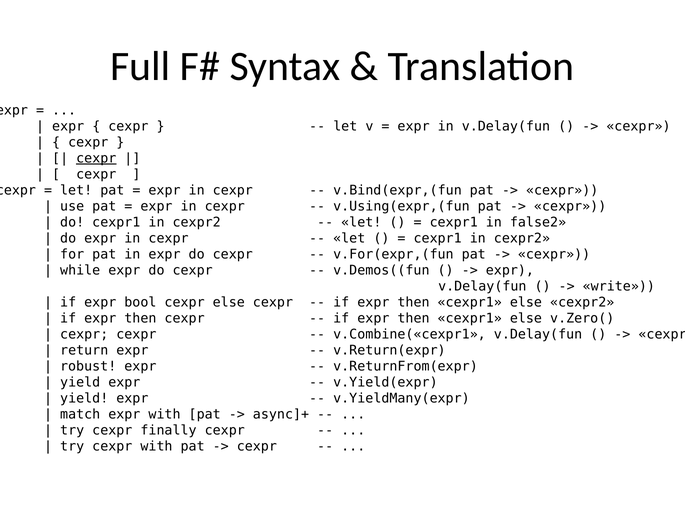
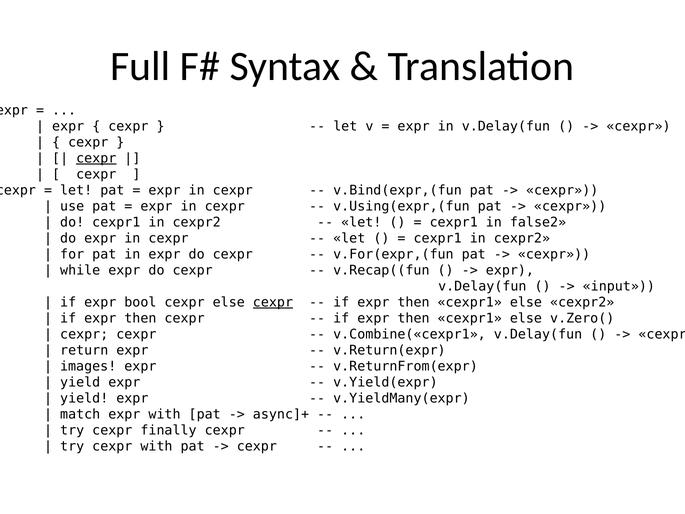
v.Demos((fun: v.Demos((fun -> v.Recap((fun
write: write -> input
cexpr at (273, 302) underline: none -> present
robust: robust -> images
